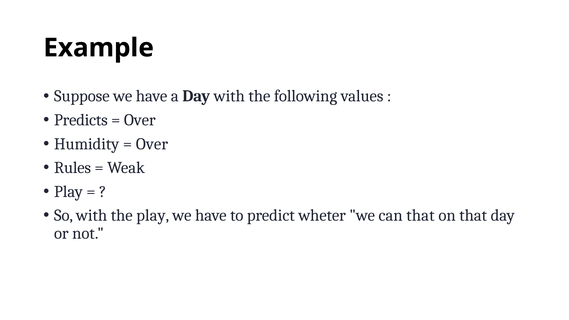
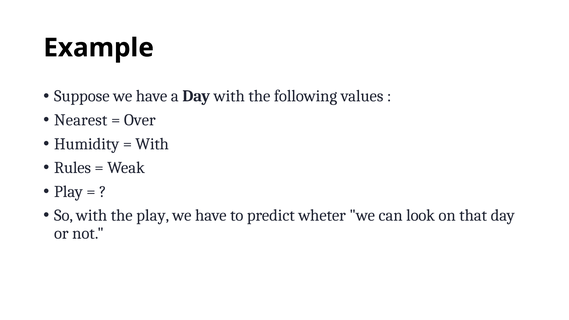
Predicts: Predicts -> Nearest
Over at (152, 144): Over -> With
can that: that -> look
